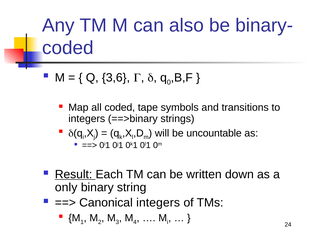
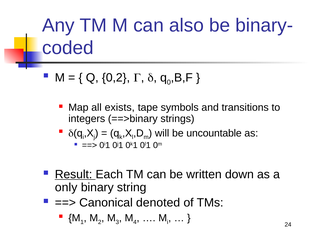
3,6: 3,6 -> 0,2
all coded: coded -> exists
Canonical integers: integers -> denoted
